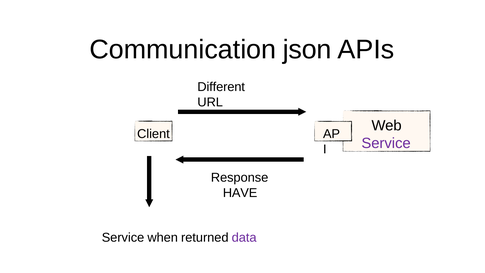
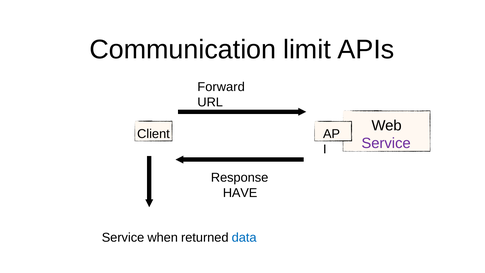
json: json -> limit
Different: Different -> Forward
data colour: purple -> blue
